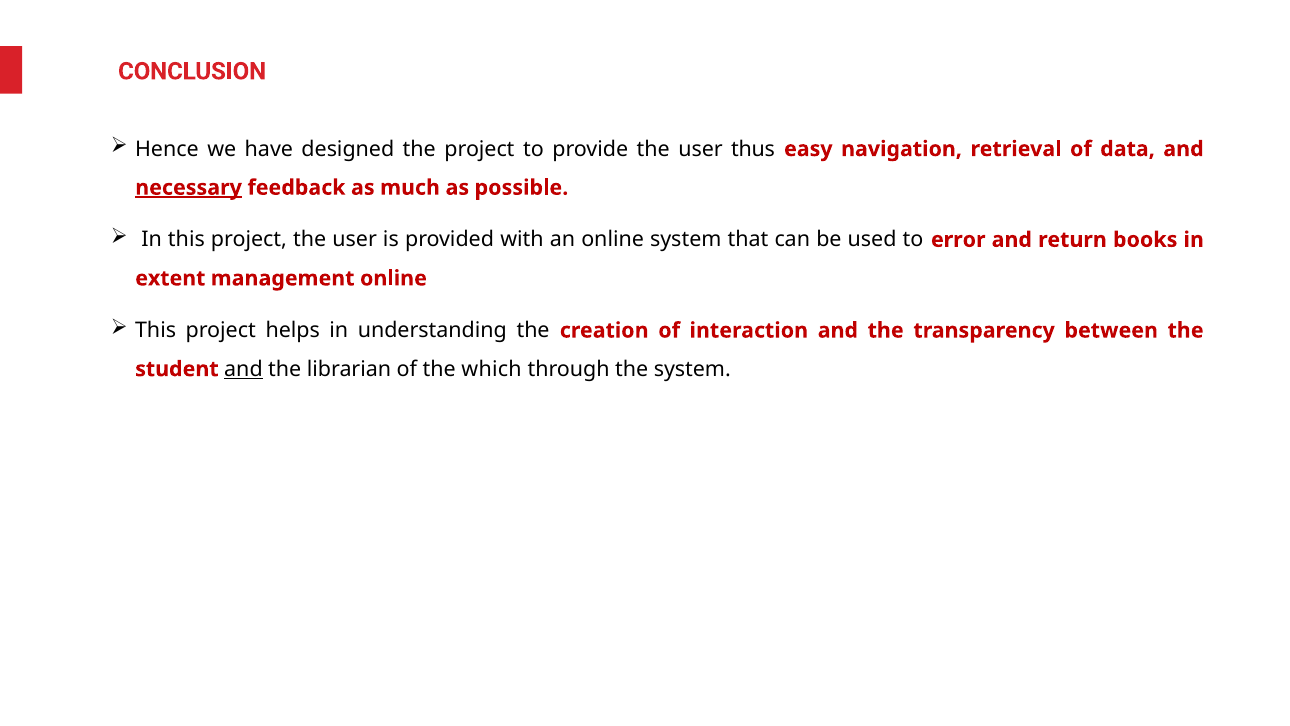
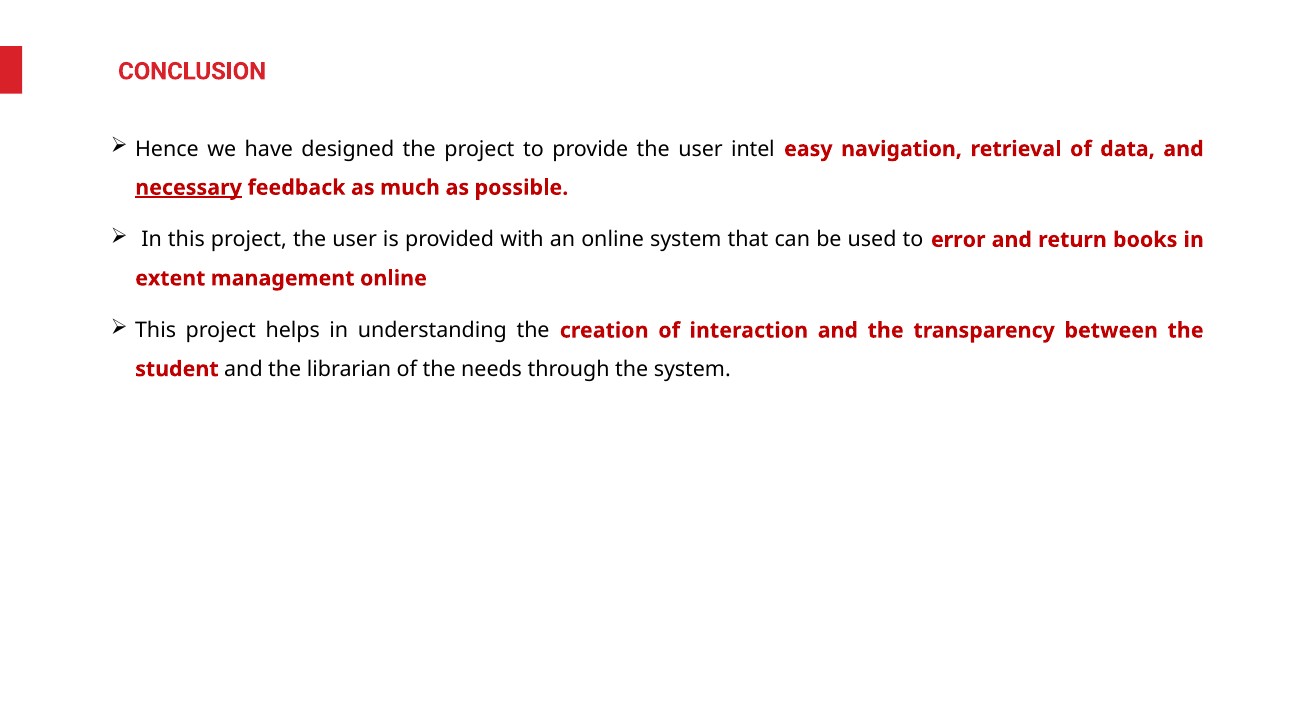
thus: thus -> intel
and at (243, 369) underline: present -> none
which: which -> needs
